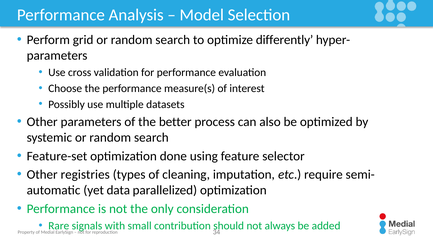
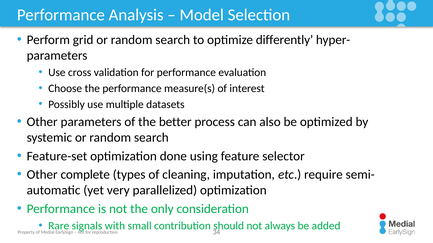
registries: registries -> complete
data: data -> very
